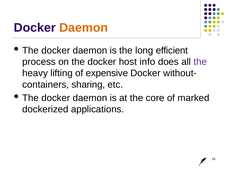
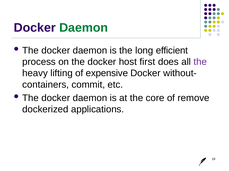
Daemon at (84, 28) colour: orange -> green
info: info -> first
sharing: sharing -> commit
marked: marked -> remove
